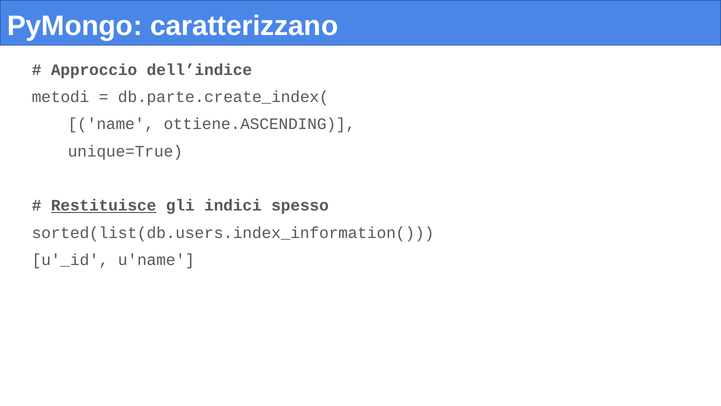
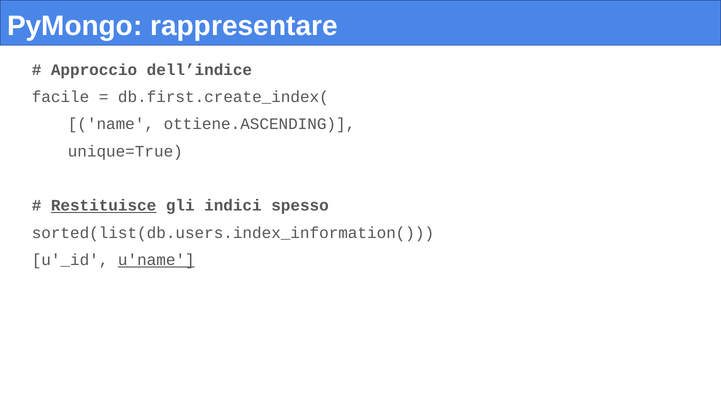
caratterizzano: caratterizzano -> rappresentare
metodi: metodi -> facile
db.parte.create_index(: db.parte.create_index( -> db.first.create_index(
u'name underline: none -> present
